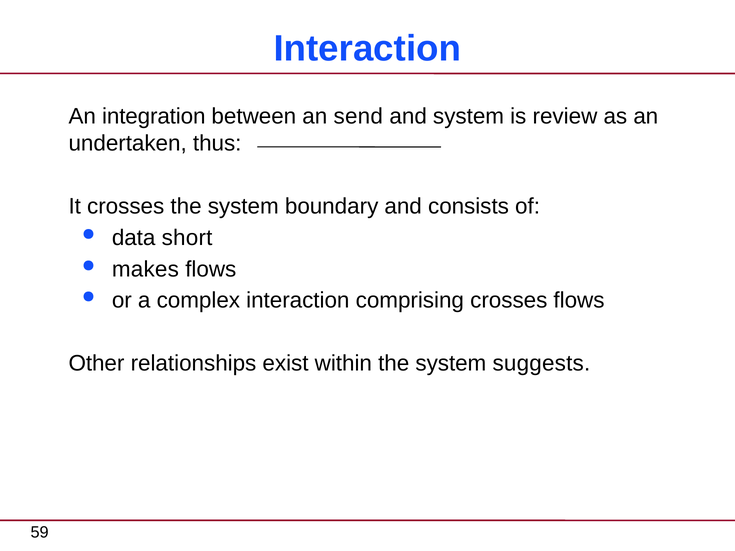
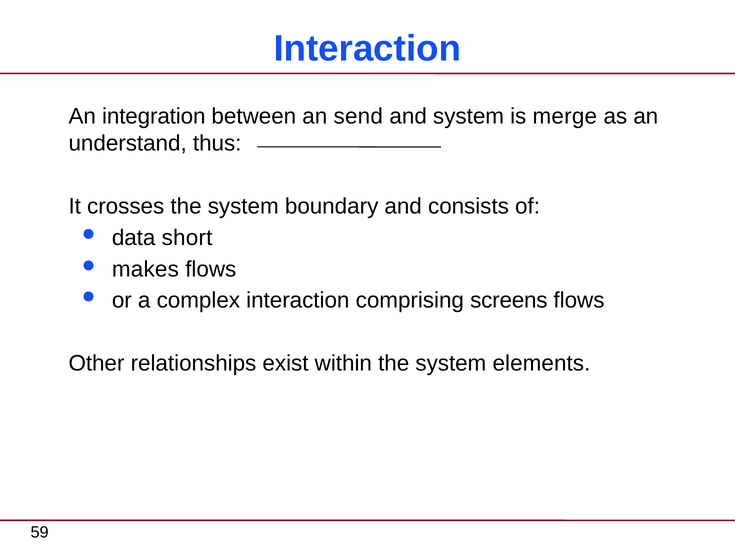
review: review -> merge
undertaken: undertaken -> understand
comprising crosses: crosses -> screens
suggests: suggests -> elements
